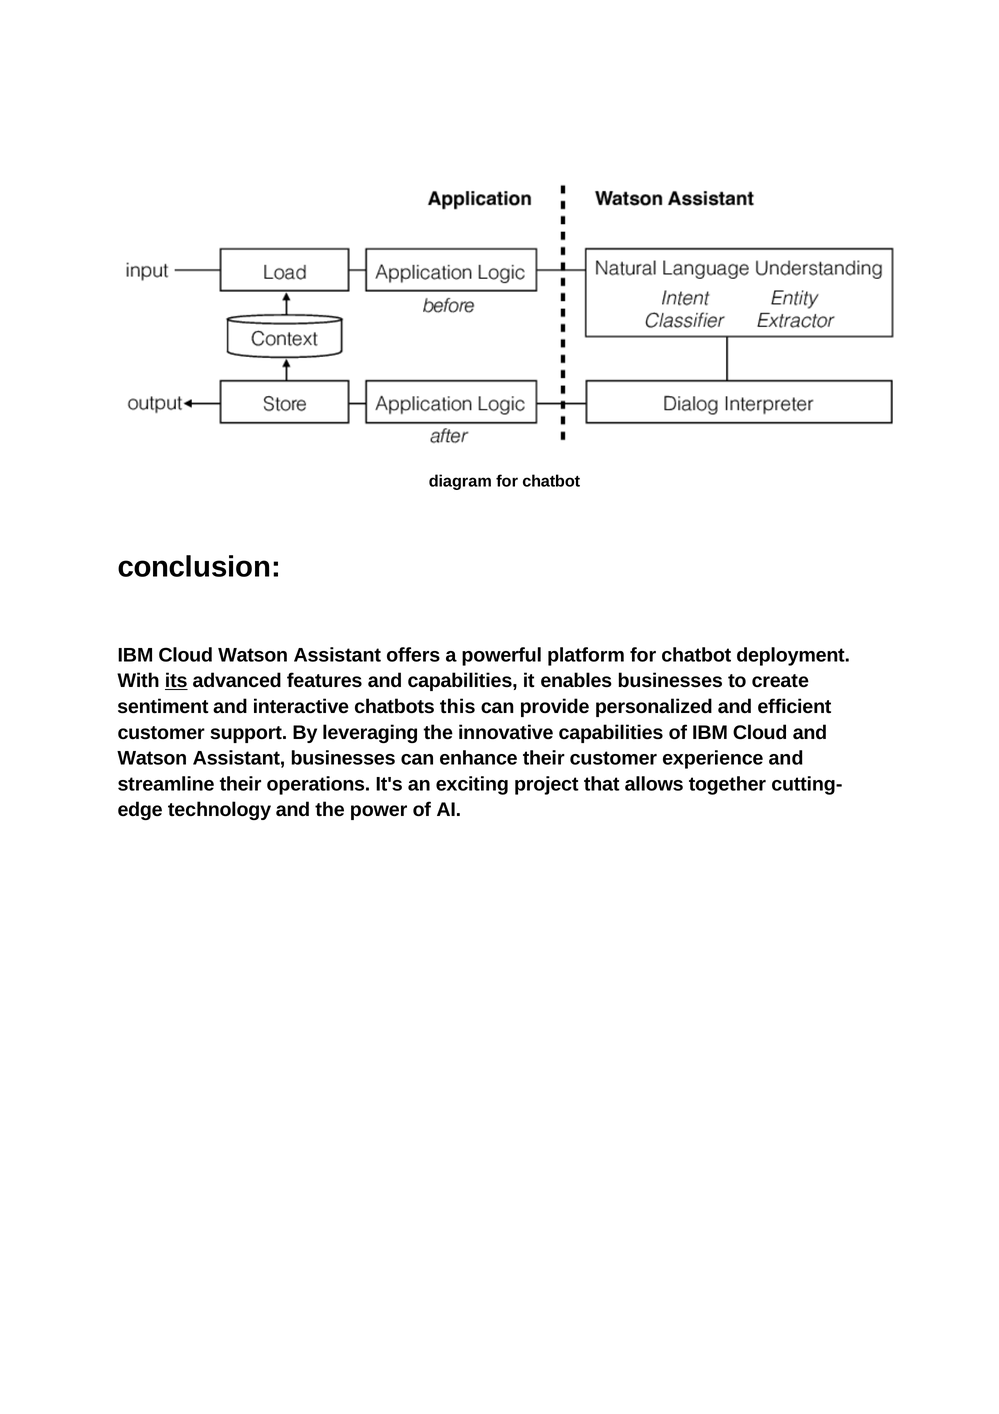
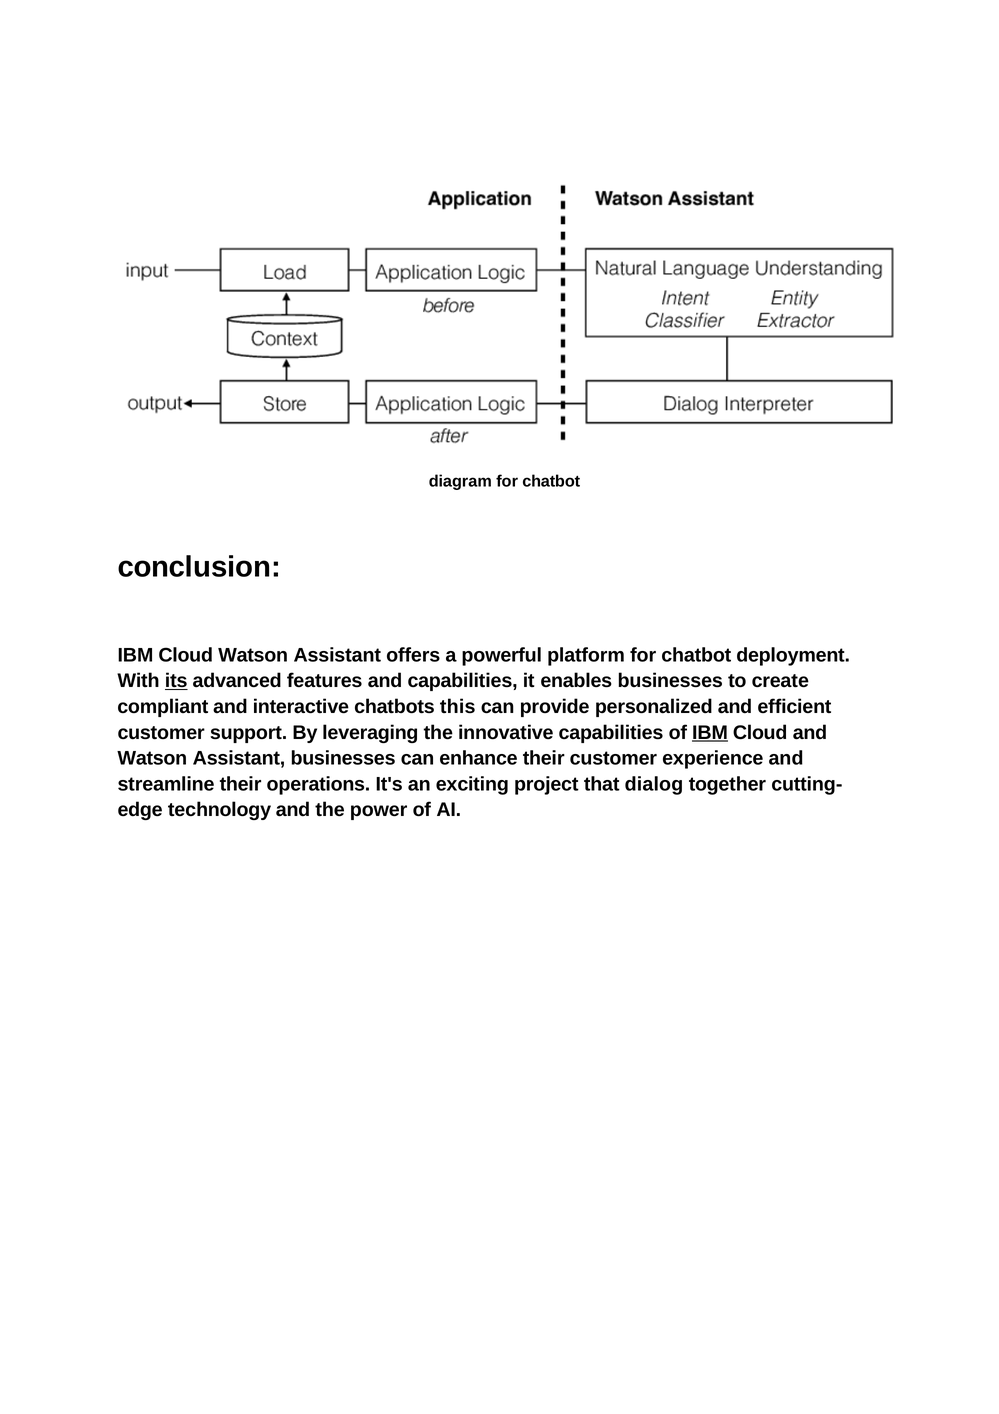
sentiment: sentiment -> compliant
IBM at (710, 732) underline: none -> present
allows: allows -> dialog
